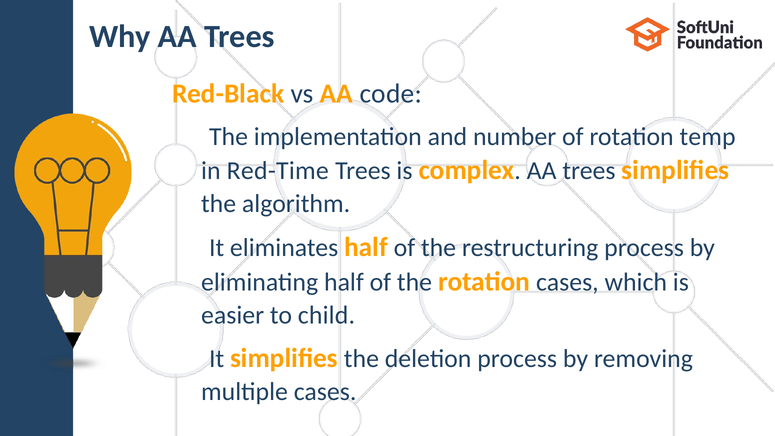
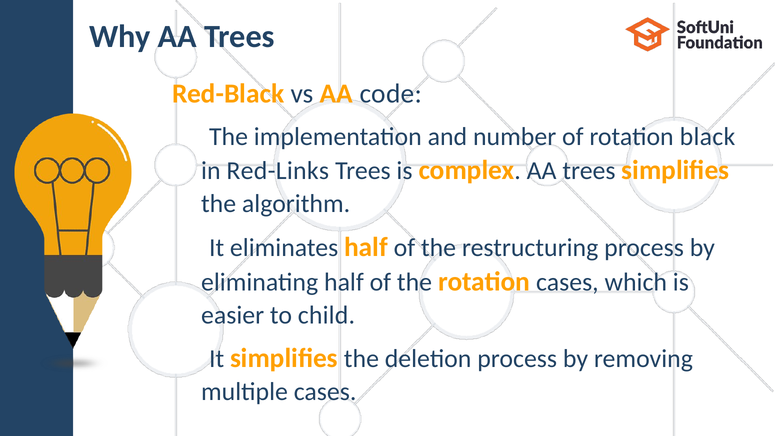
temp: temp -> black
Red-Time: Red-Time -> Red-Links
